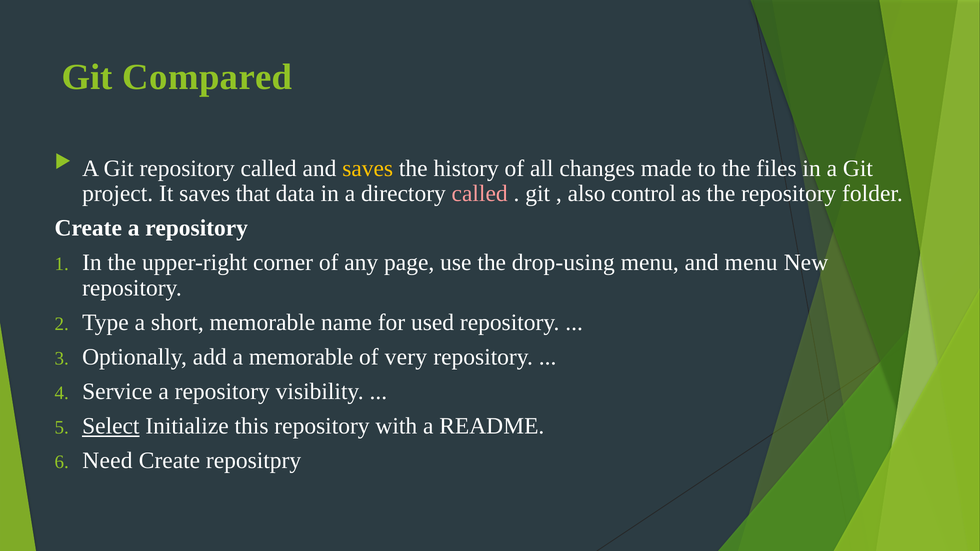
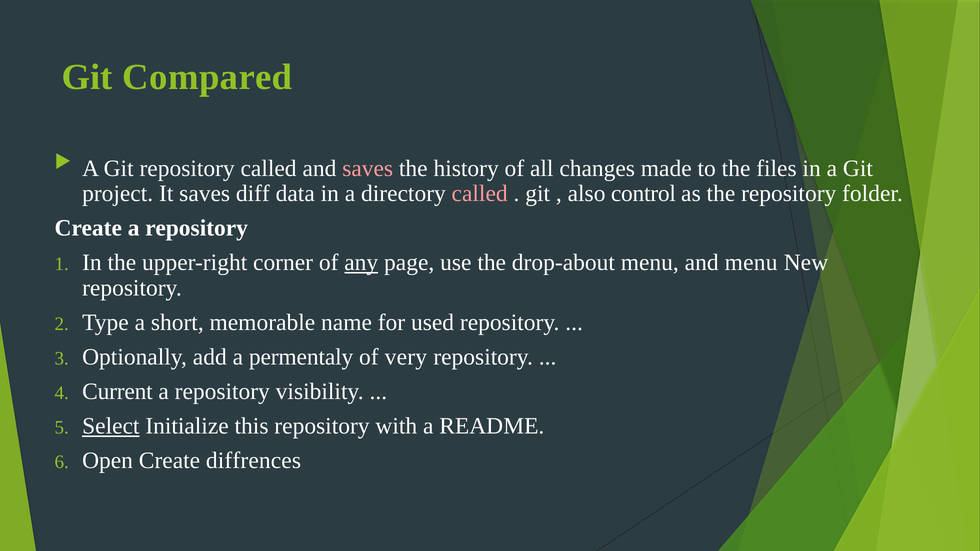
saves at (368, 168) colour: yellow -> pink
that: that -> diff
any underline: none -> present
drop-using: drop-using -> drop-about
a memorable: memorable -> permentaly
Service: Service -> Current
Need: Need -> Open
repositpry: repositpry -> diffrences
